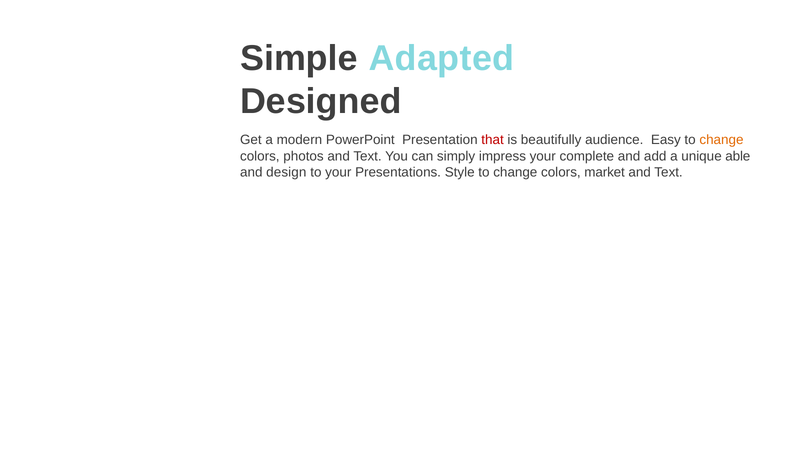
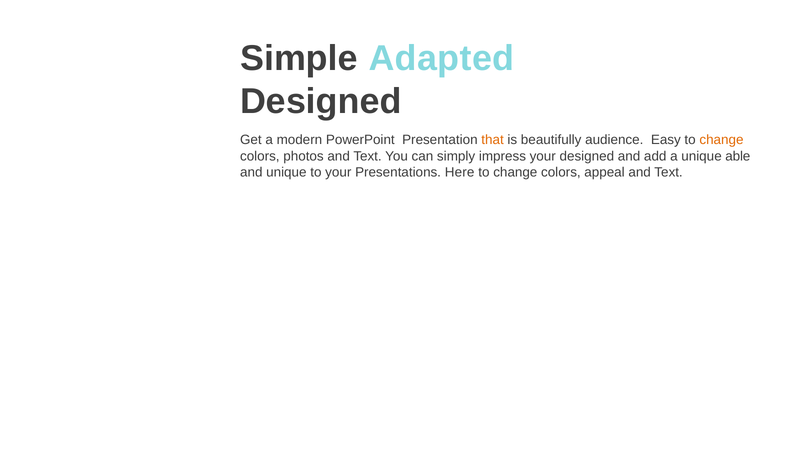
that colour: red -> orange
your complete: complete -> designed
and design: design -> unique
Style: Style -> Here
market: market -> appeal
